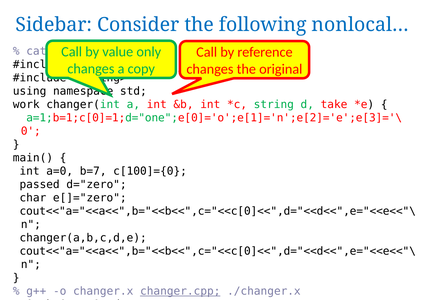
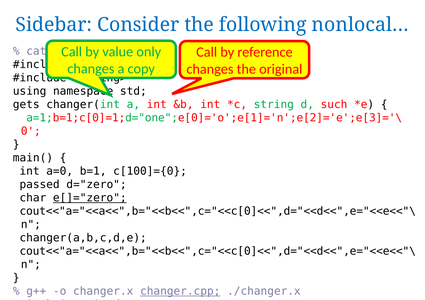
work: work -> gets
take: take -> such
int a=0 b=7: b=7 -> b=1
e[]="zero underline: none -> present
